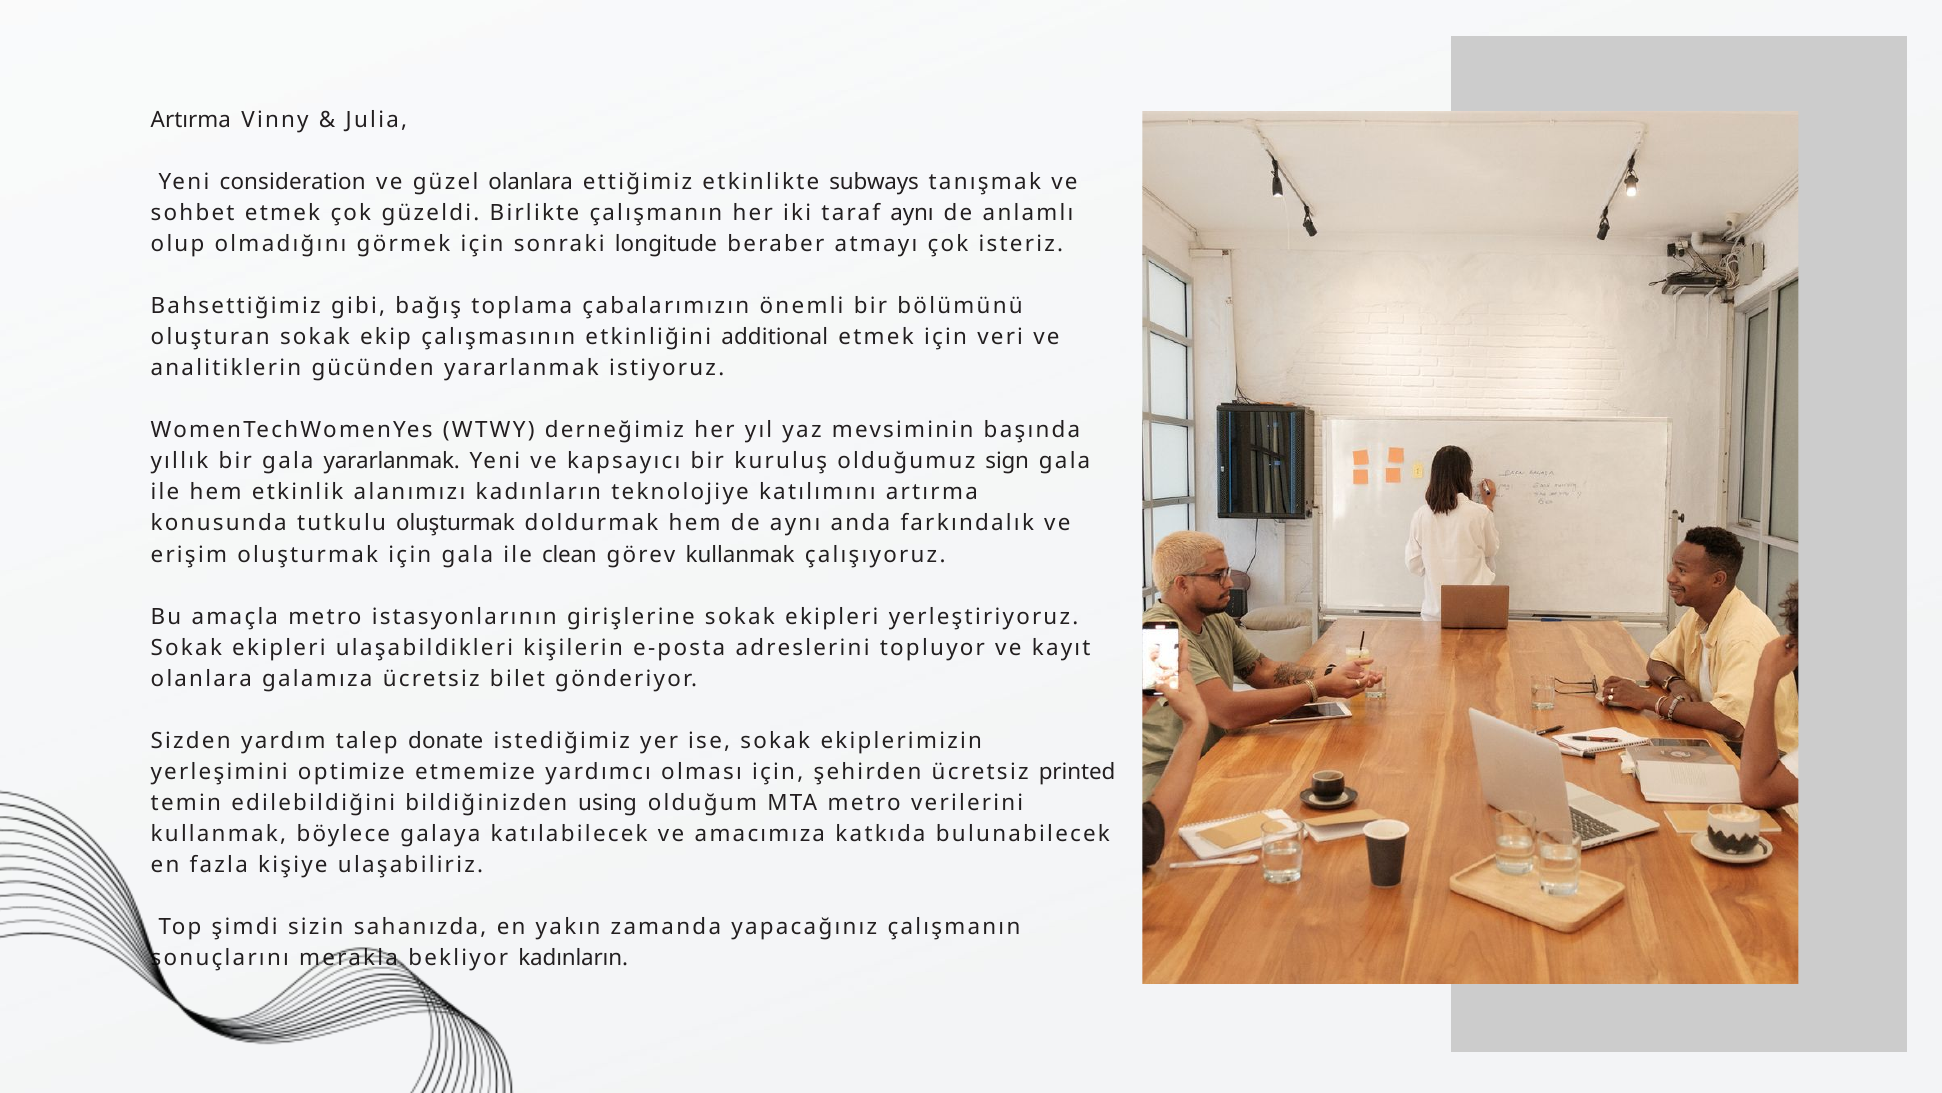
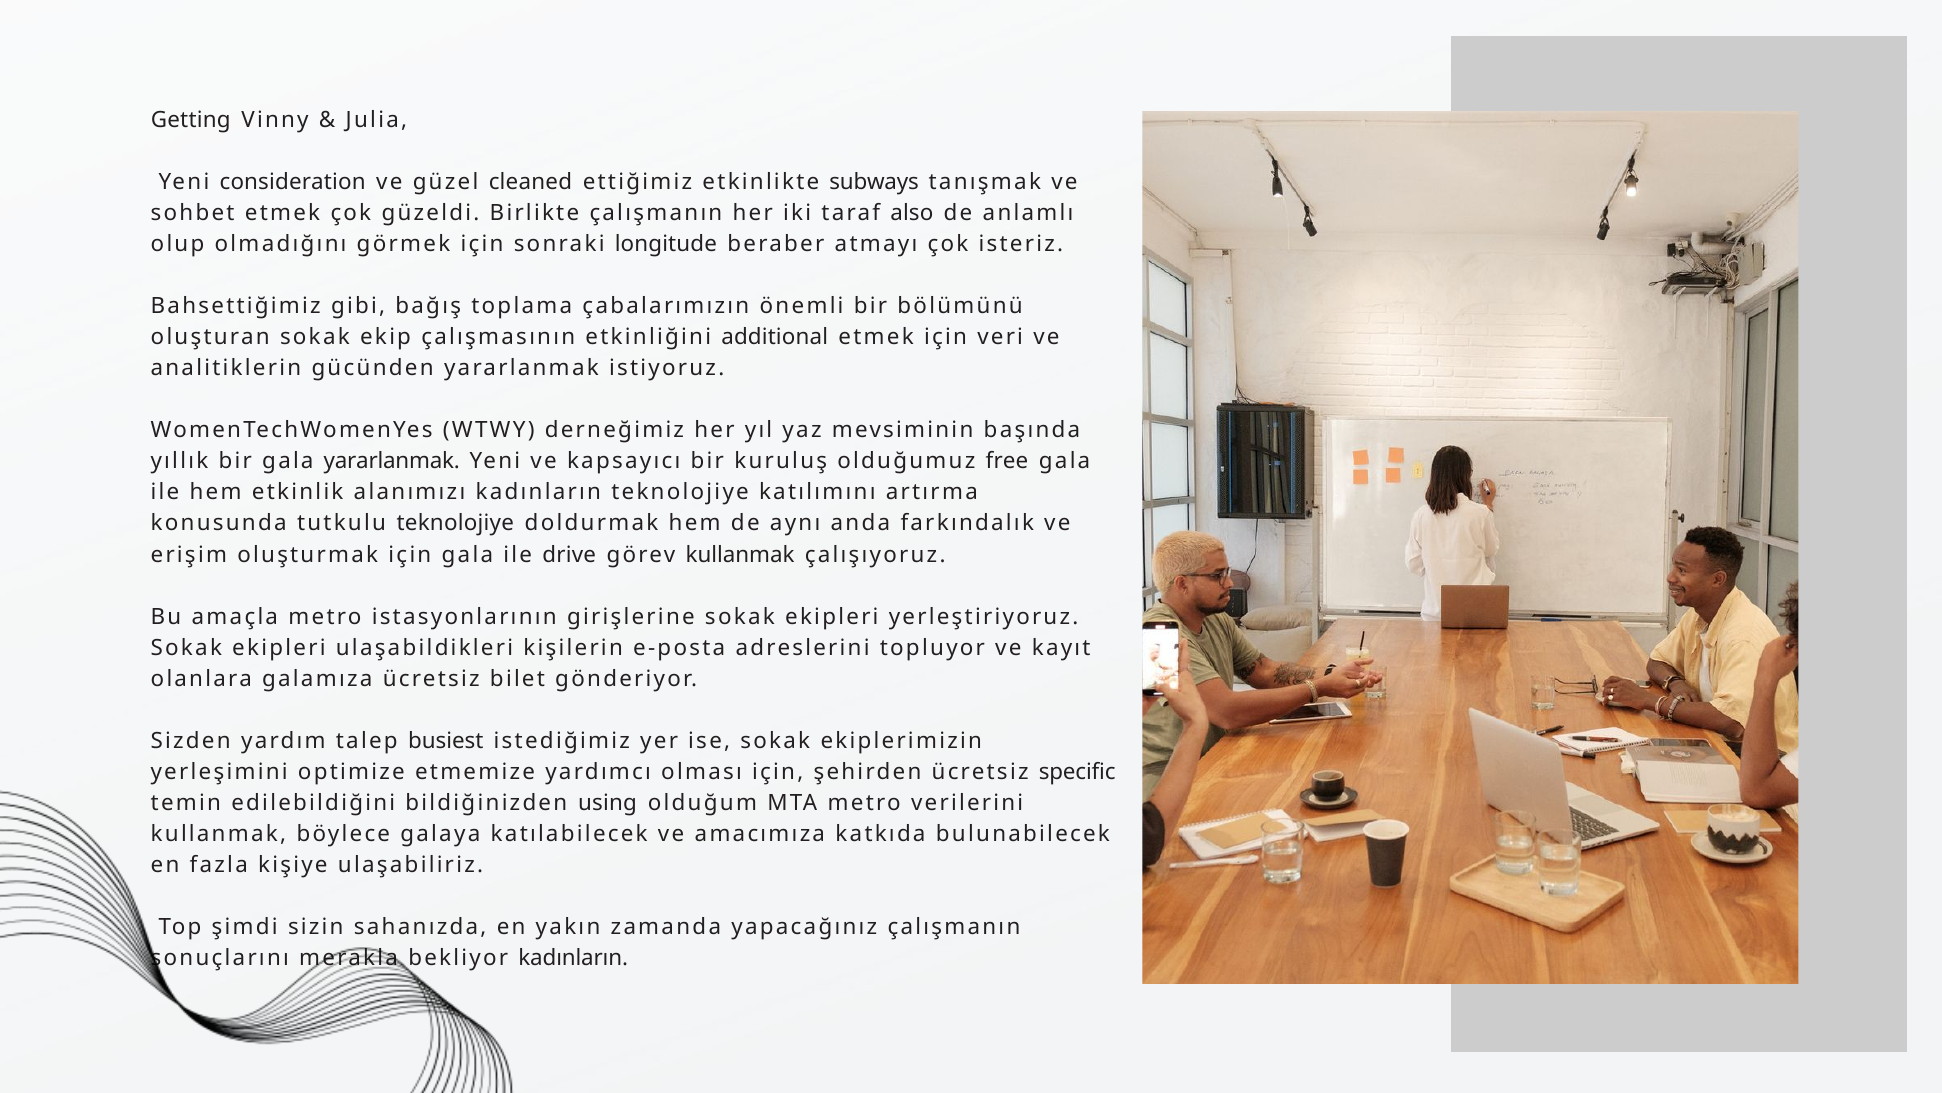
Artırma at (191, 120): Artırma -> Getting
güzel olanlara: olanlara -> cleaned
taraf aynı: aynı -> also
sign: sign -> free
tutkulu oluşturmak: oluşturmak -> teknolojiye
clean: clean -> drive
donate: donate -> busiest
printed: printed -> specific
